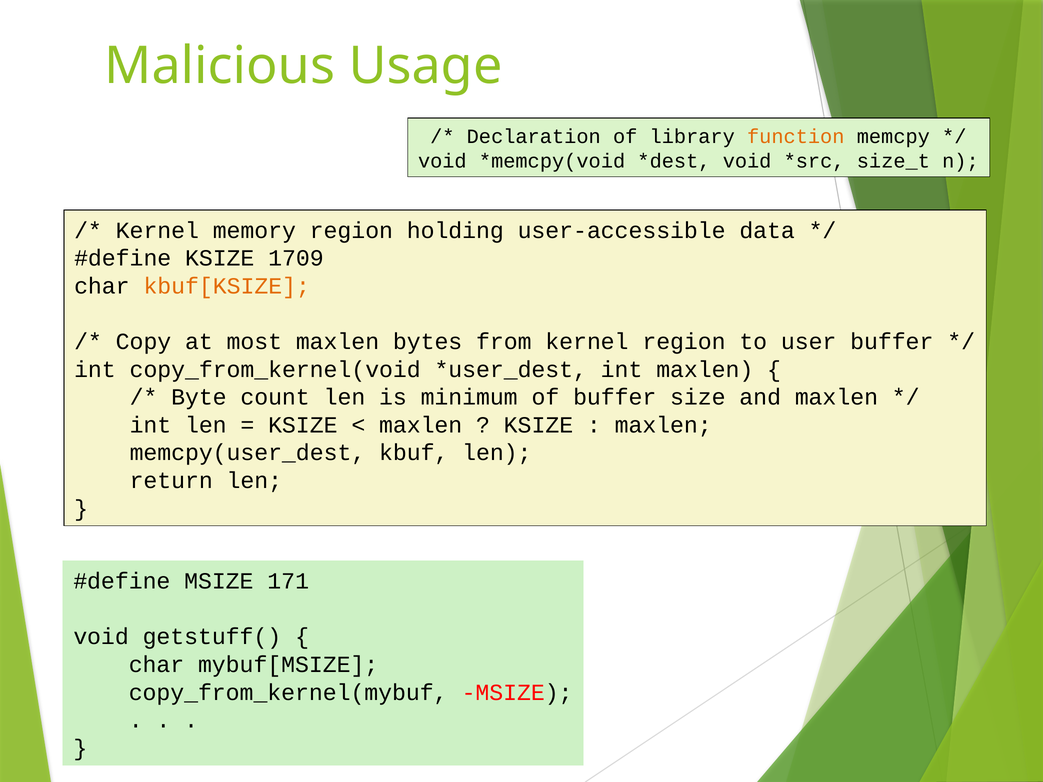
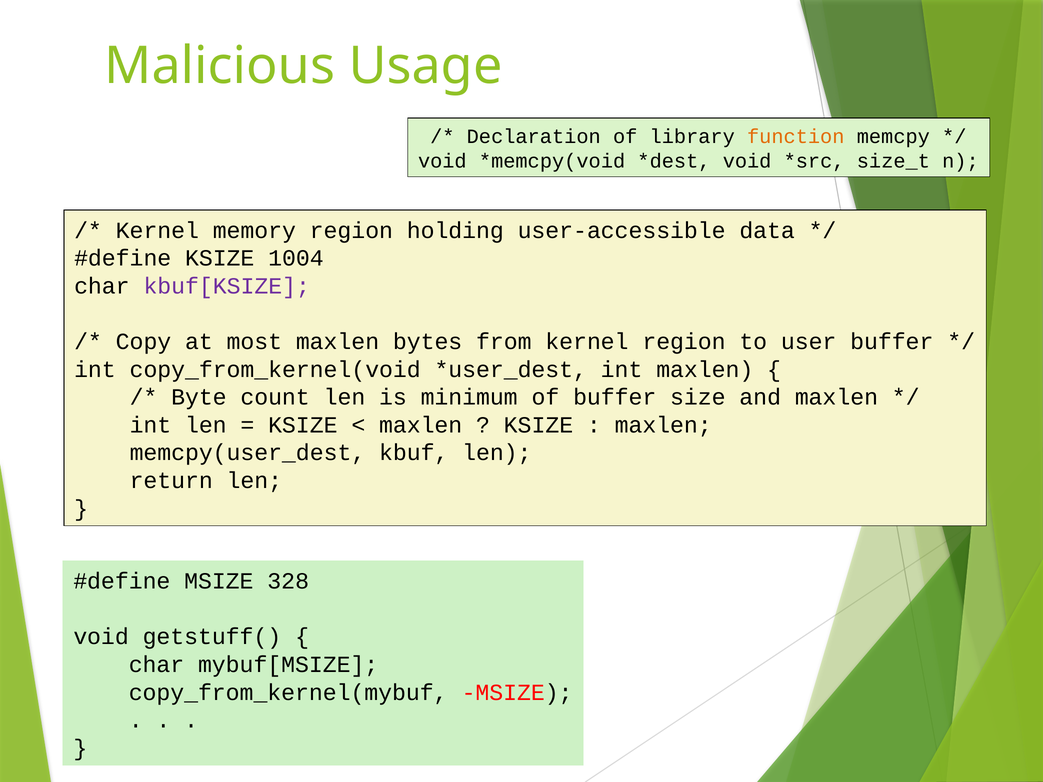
1709: 1709 -> 1004
kbuf[KSIZE colour: orange -> purple
171: 171 -> 328
